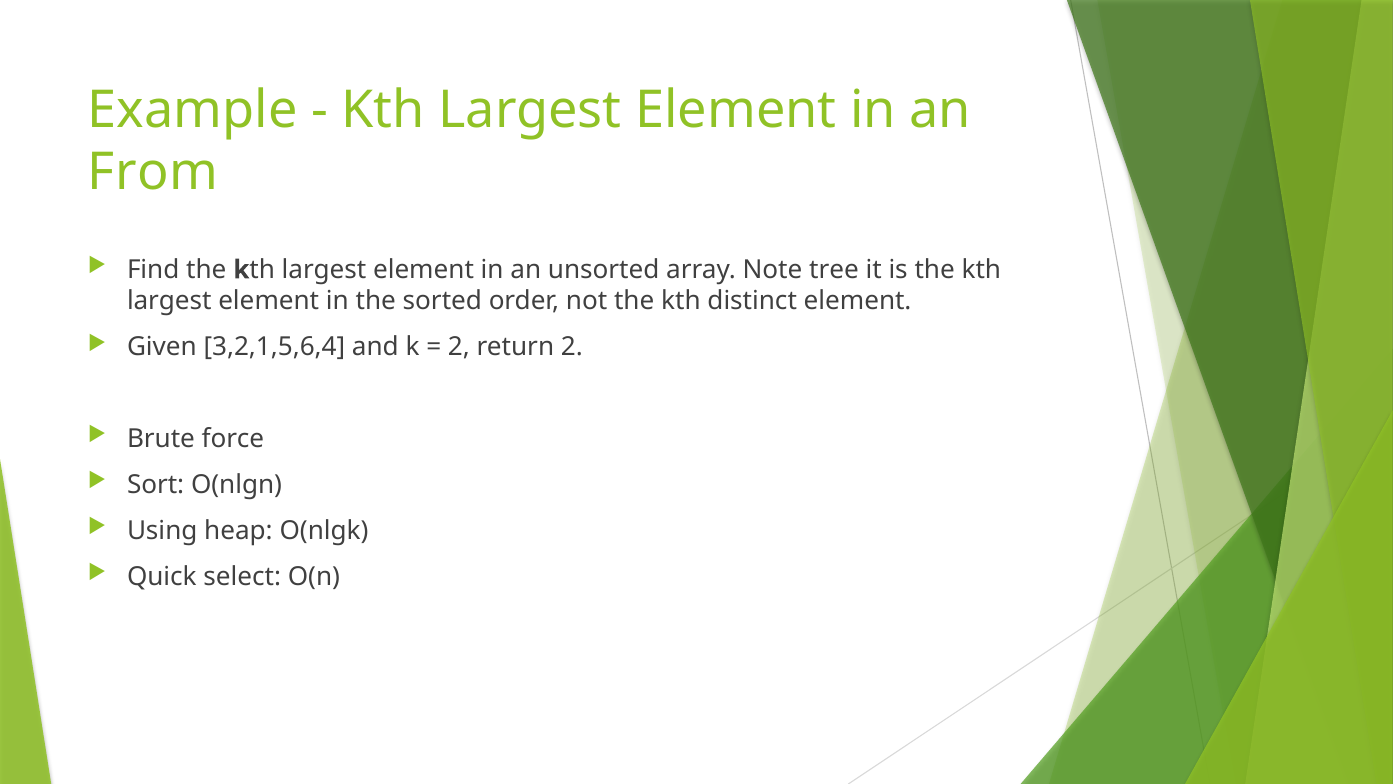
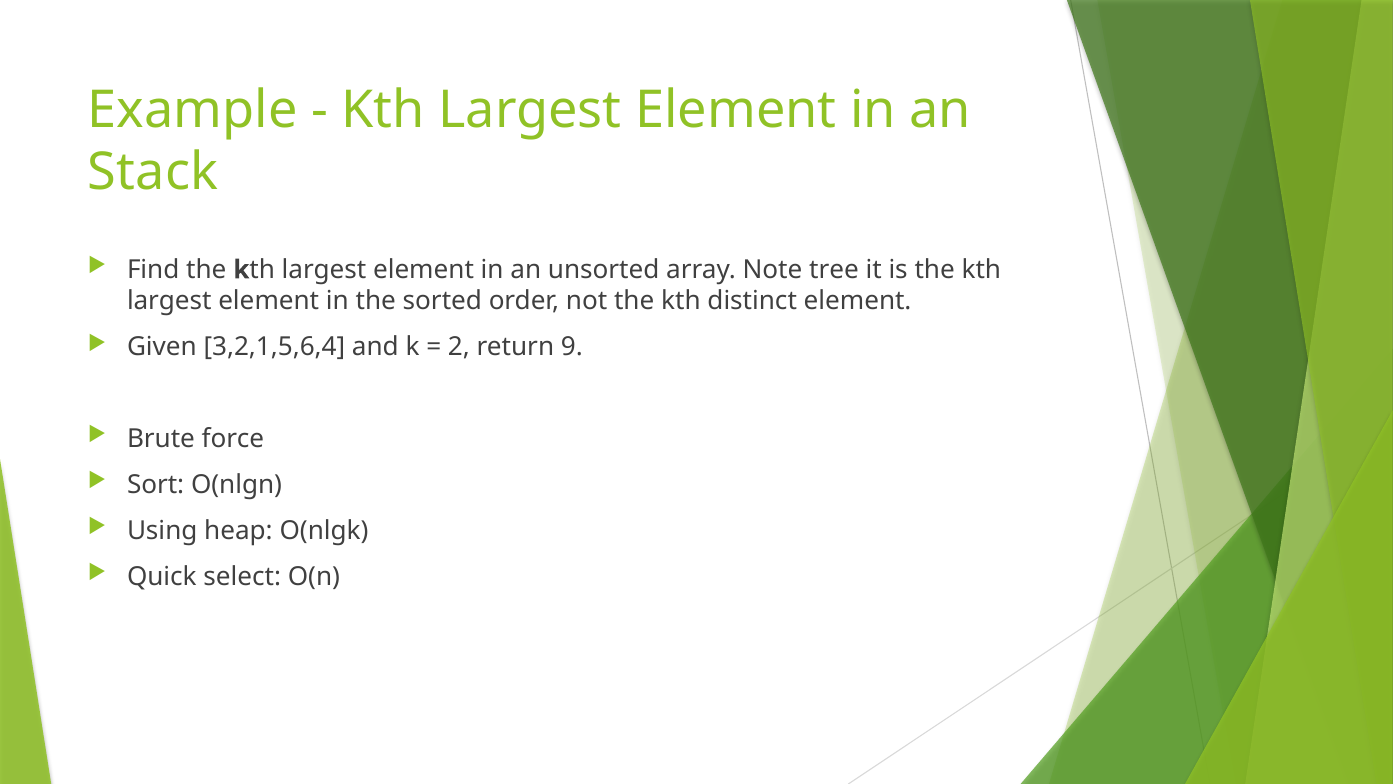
From: From -> Stack
return 2: 2 -> 9
